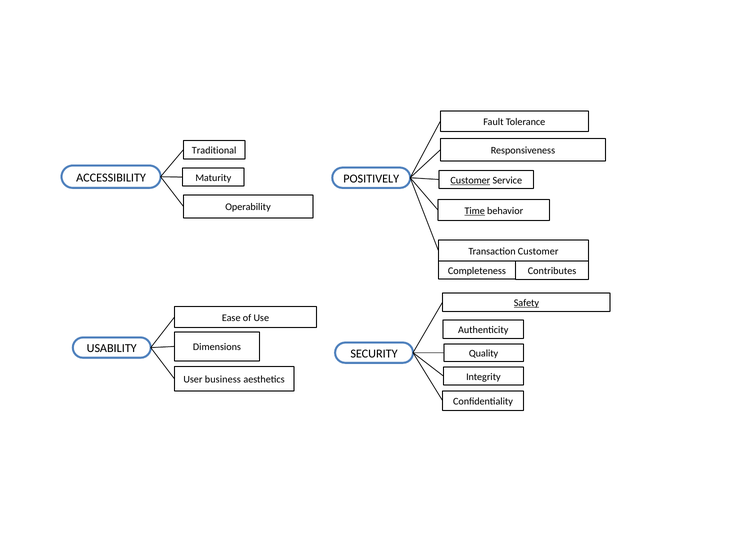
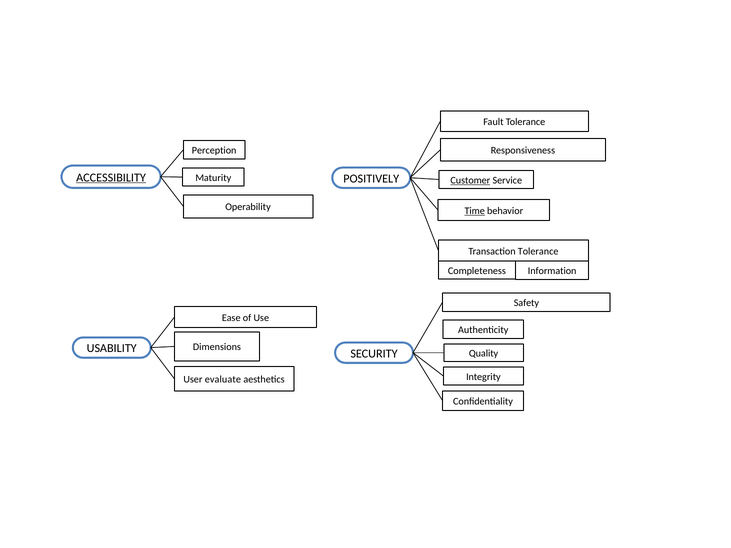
Traditional: Traditional -> Perception
ACCESSIBILITY underline: none -> present
Transaction Customer: Customer -> Tolerance
Contributes: Contributes -> Information
Safety underline: present -> none
business: business -> evaluate
